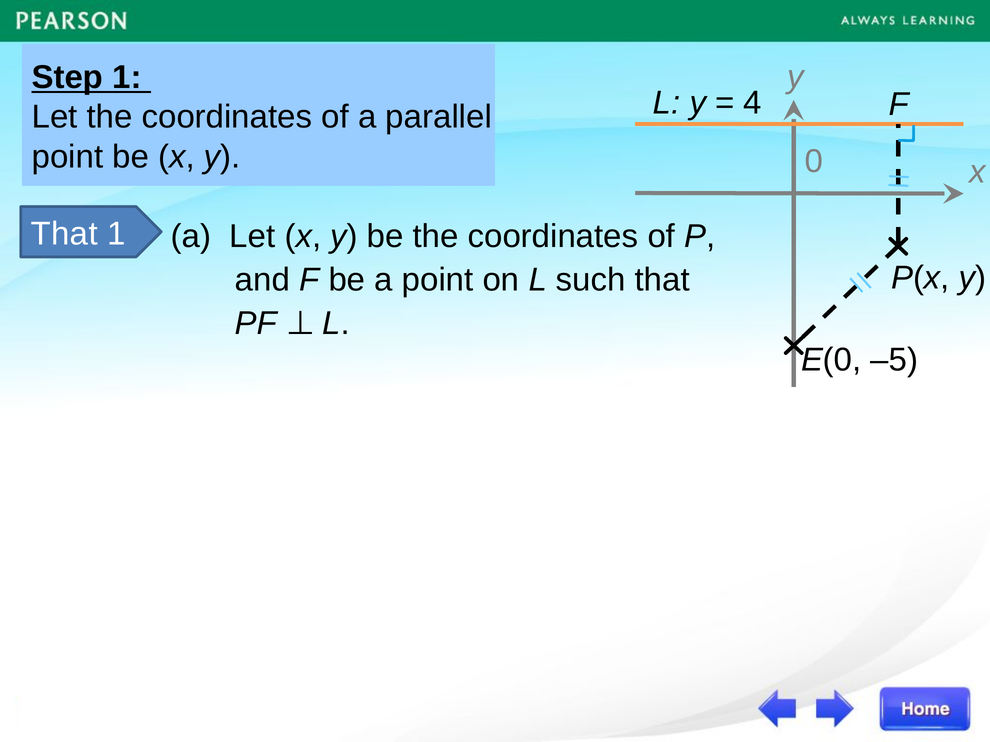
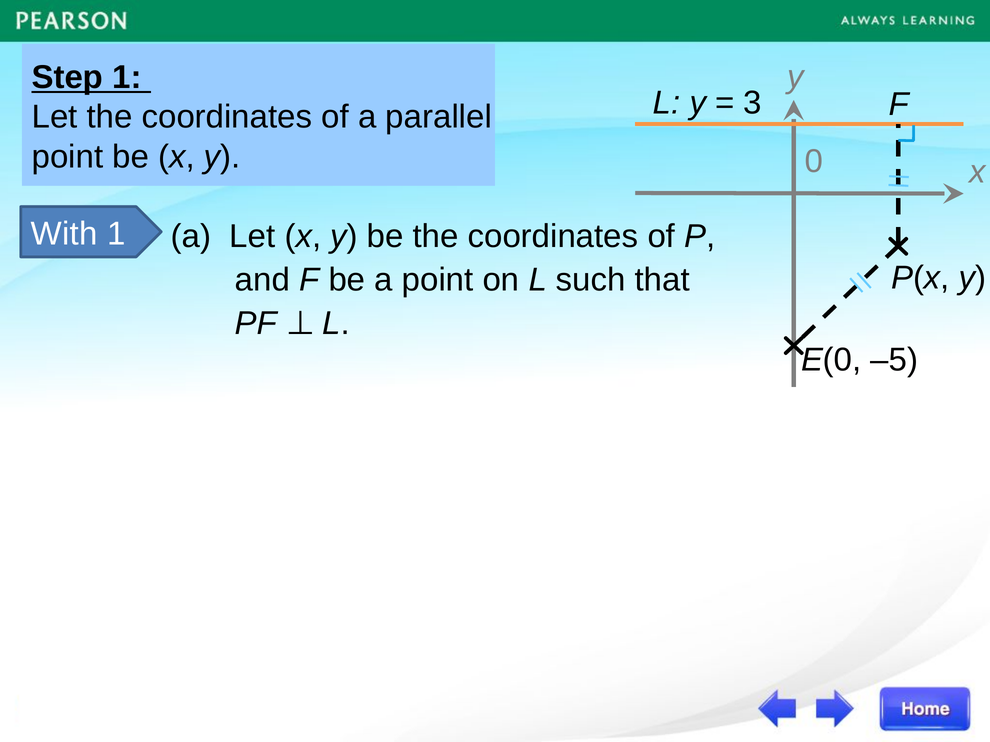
4: 4 -> 3
That at (64, 234): That -> With
